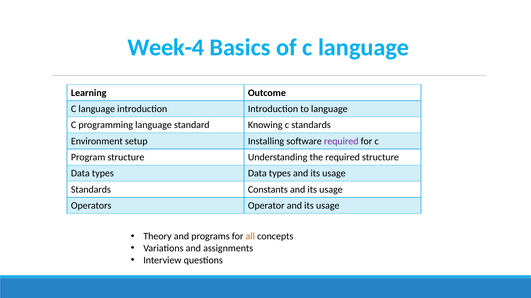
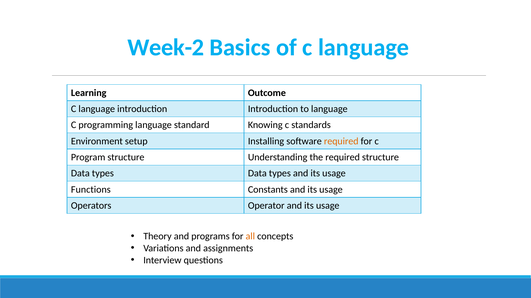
Week-4: Week-4 -> Week-2
required at (341, 141) colour: purple -> orange
Standards at (91, 190): Standards -> Functions
